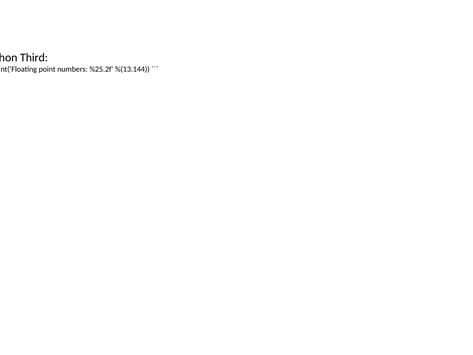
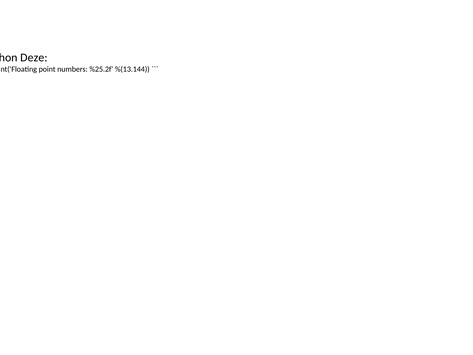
Third: Third -> Deze
